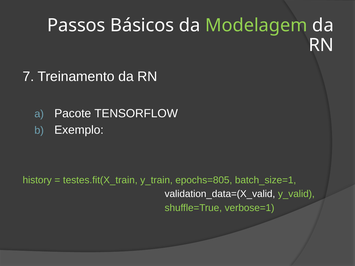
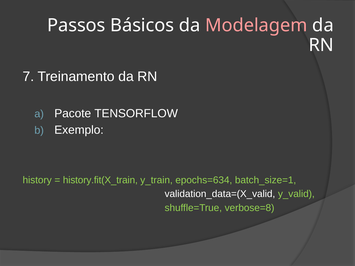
Modelagem colour: light green -> pink
testes.fit(X_train: testes.fit(X_train -> history.fit(X_train
epochs=805: epochs=805 -> epochs=634
verbose=1: verbose=1 -> verbose=8
